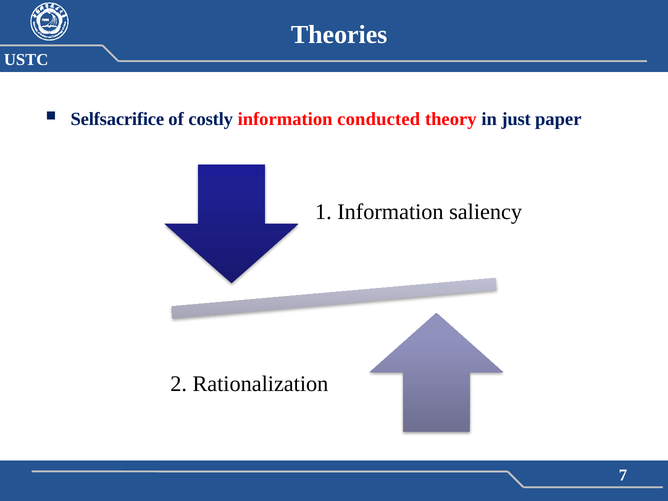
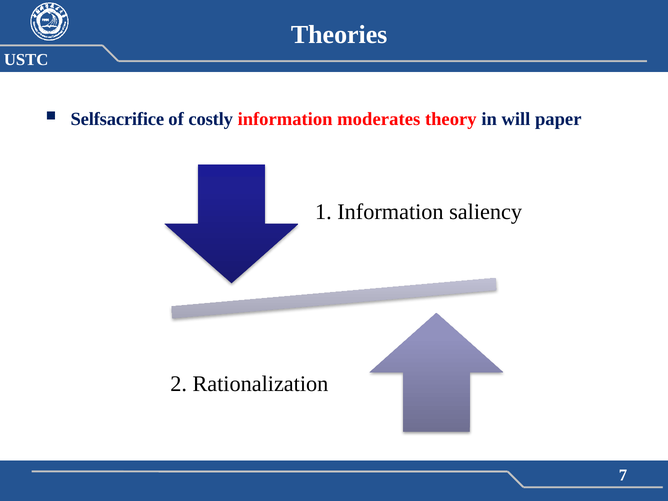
conducted: conducted -> moderates
just: just -> will
